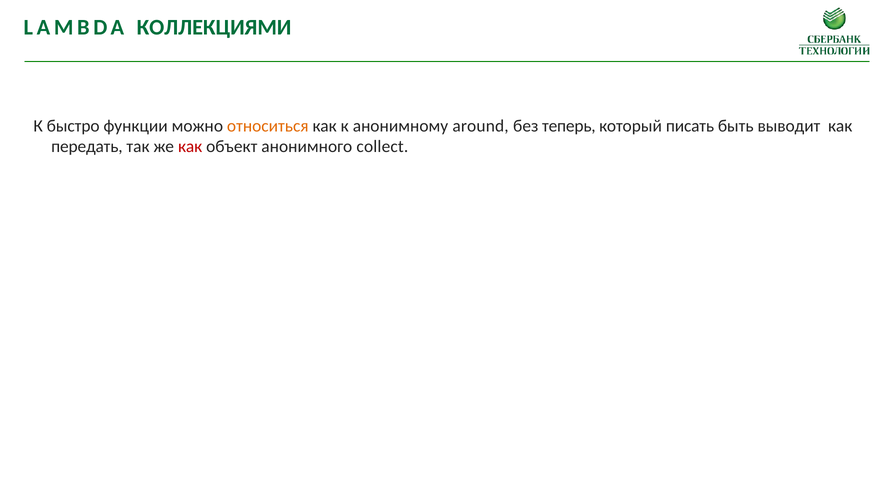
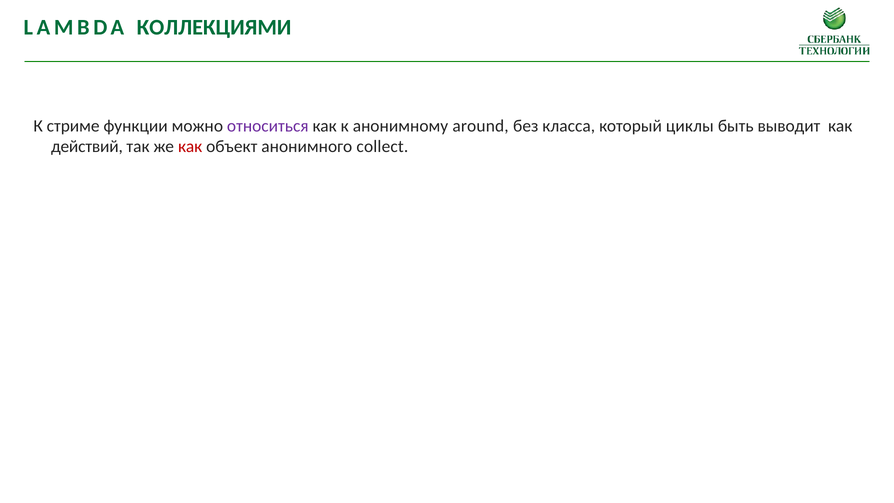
быстро: быстро -> стриме
относиться colour: orange -> purple
теперь: теперь -> класса
писать: писать -> циклы
передать: передать -> действий
